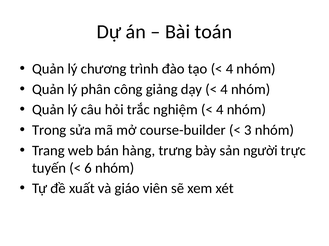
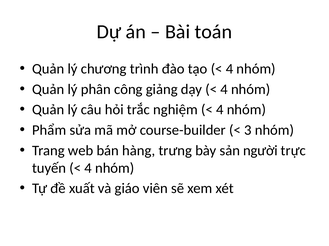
Trong: Trong -> Phẩm
6 at (88, 168): 6 -> 4
